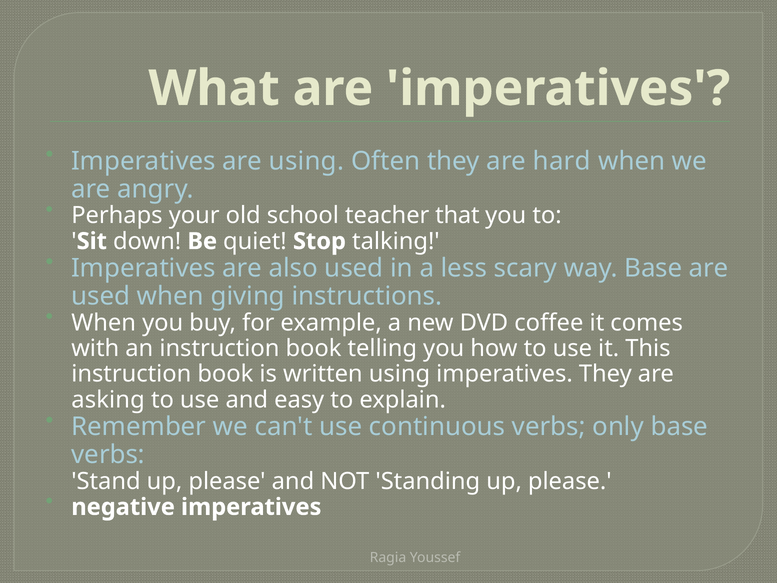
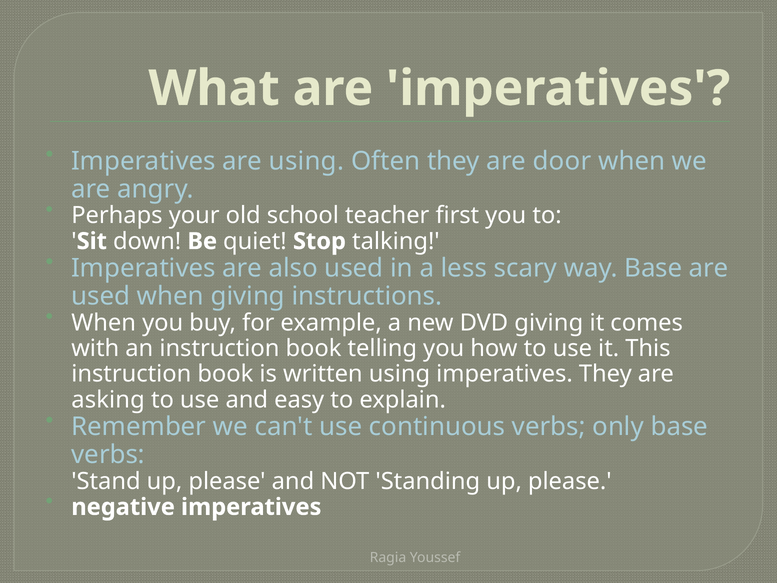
hard: hard -> door
that: that -> first
DVD coffee: coffee -> giving
